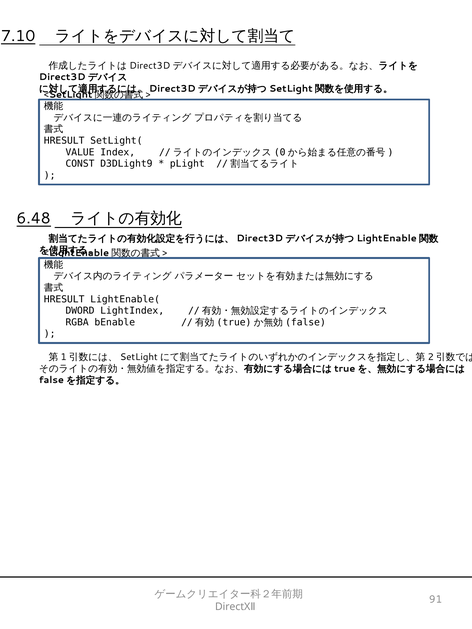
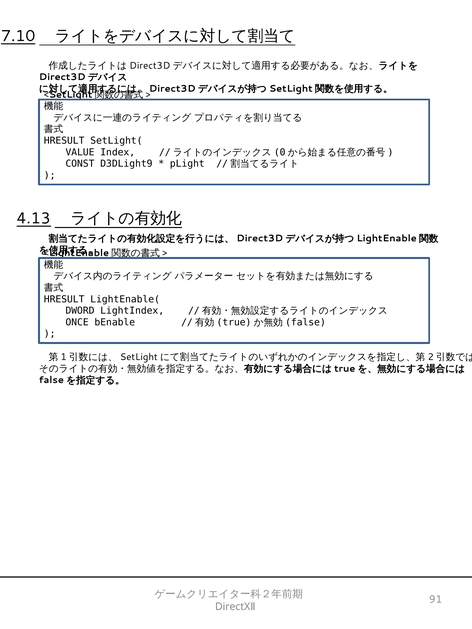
6.48: 6.48 -> 4.13
RGBA: RGBA -> ONCE
